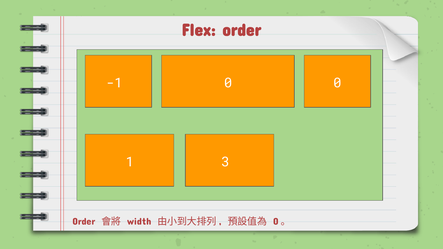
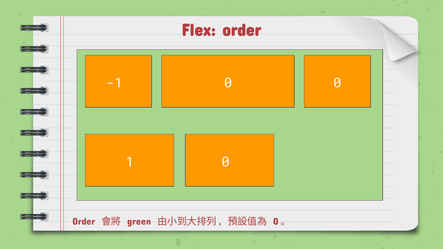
1 3: 3 -> 0
width: width -> green
